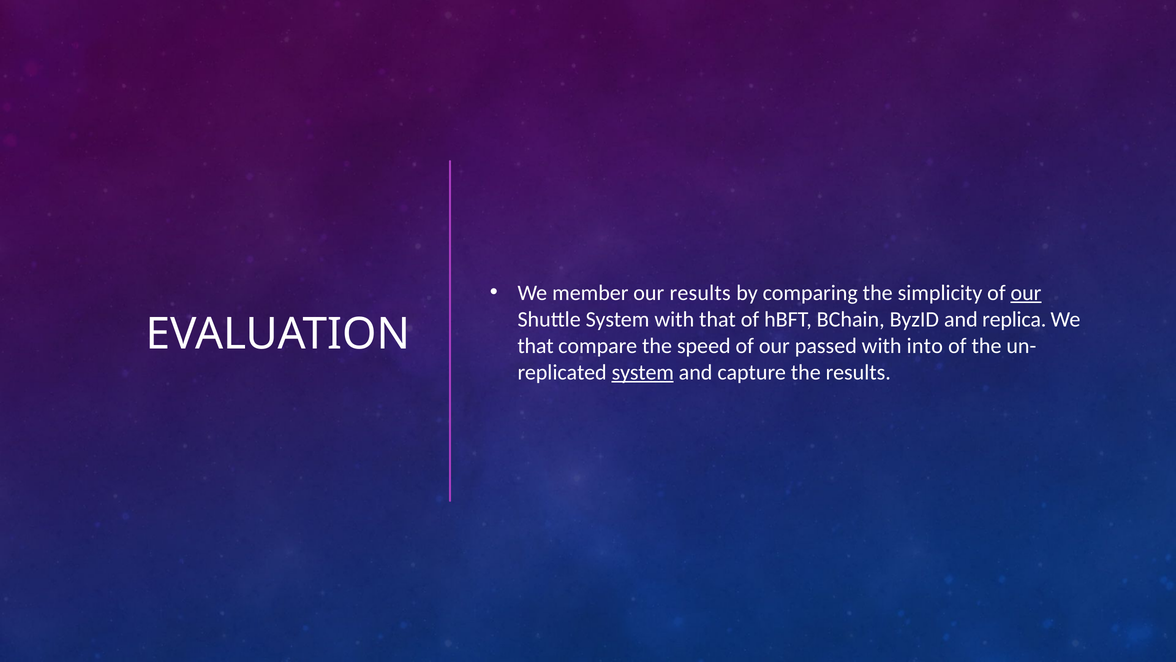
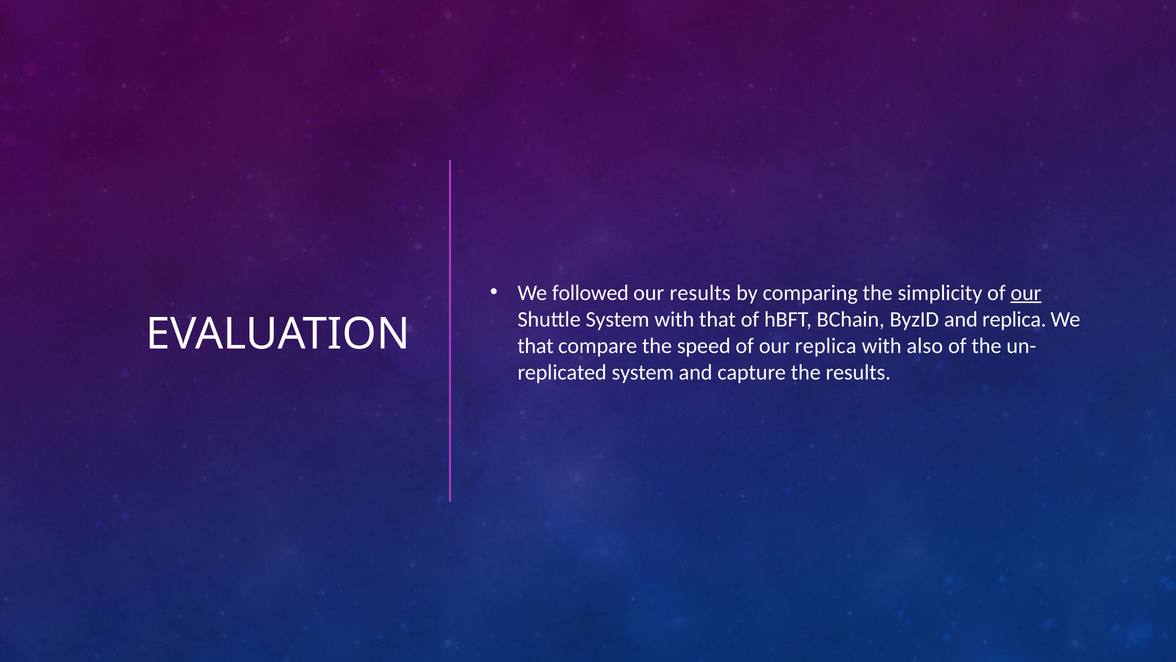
member: member -> followed
our passed: passed -> replica
into: into -> also
system at (643, 372) underline: present -> none
